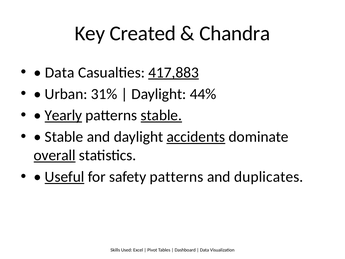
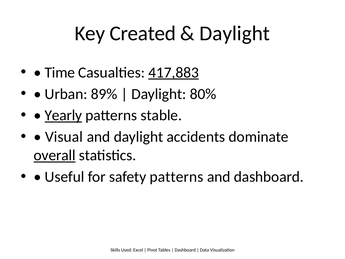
Chandra at (235, 33): Chandra -> Daylight
Data at (60, 72): Data -> Time
31%: 31% -> 89%
44%: 44% -> 80%
stable at (161, 115) underline: present -> none
Stable at (64, 137): Stable -> Visual
accidents underline: present -> none
Useful underline: present -> none
and duplicates: duplicates -> dashboard
